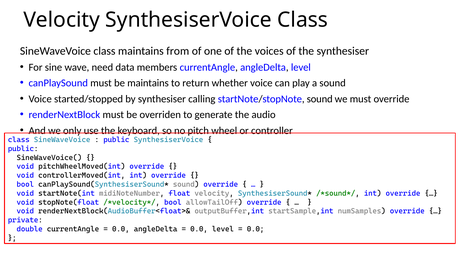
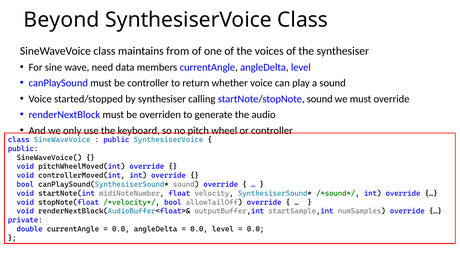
Velocity at (62, 20): Velocity -> Beyond
be maintains: maintains -> controller
